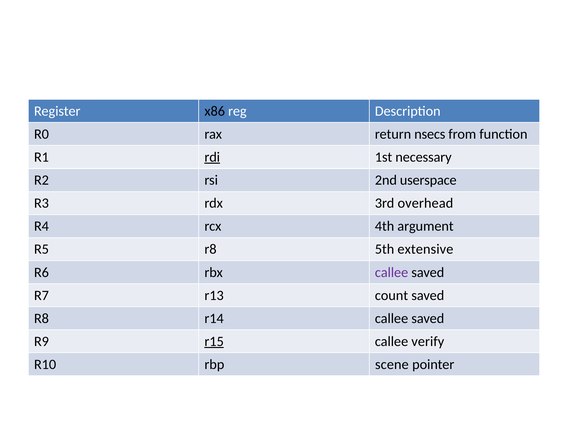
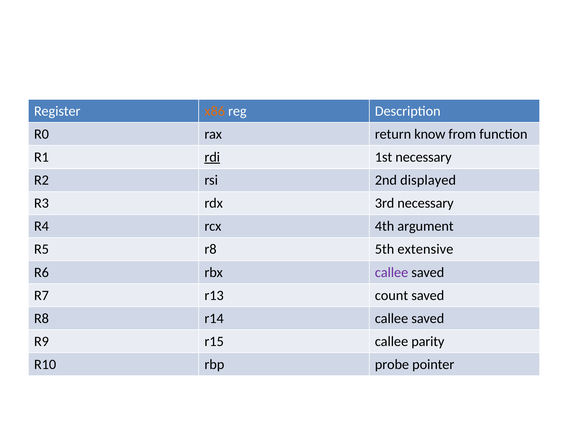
x86 colour: black -> orange
nsecs: nsecs -> know
userspace: userspace -> displayed
3rd overhead: overhead -> necessary
r15 underline: present -> none
verify: verify -> parity
scene: scene -> probe
